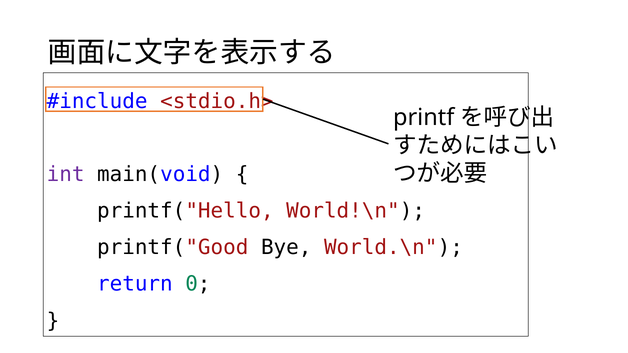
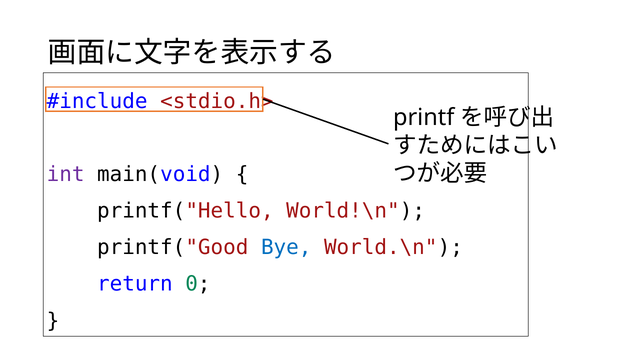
Bye colour: black -> blue
